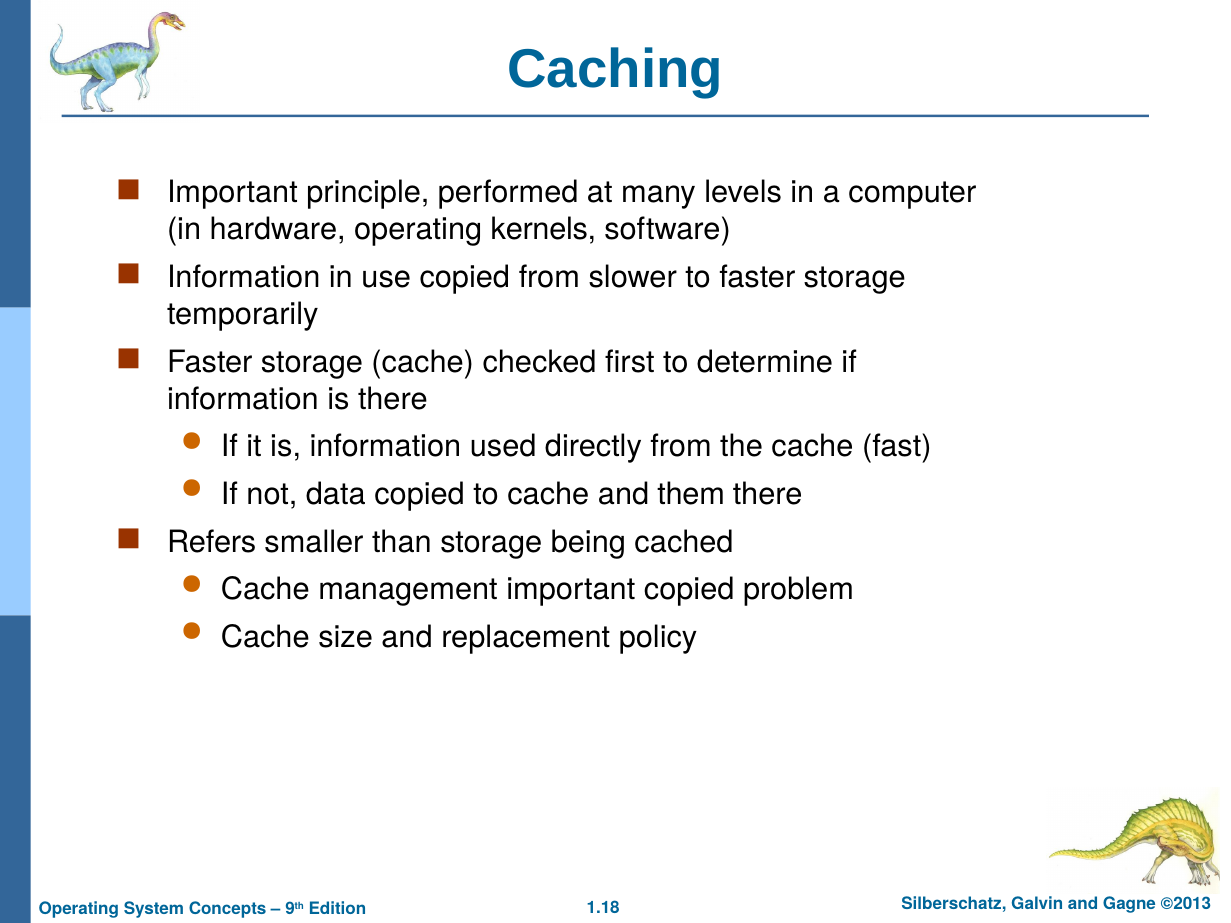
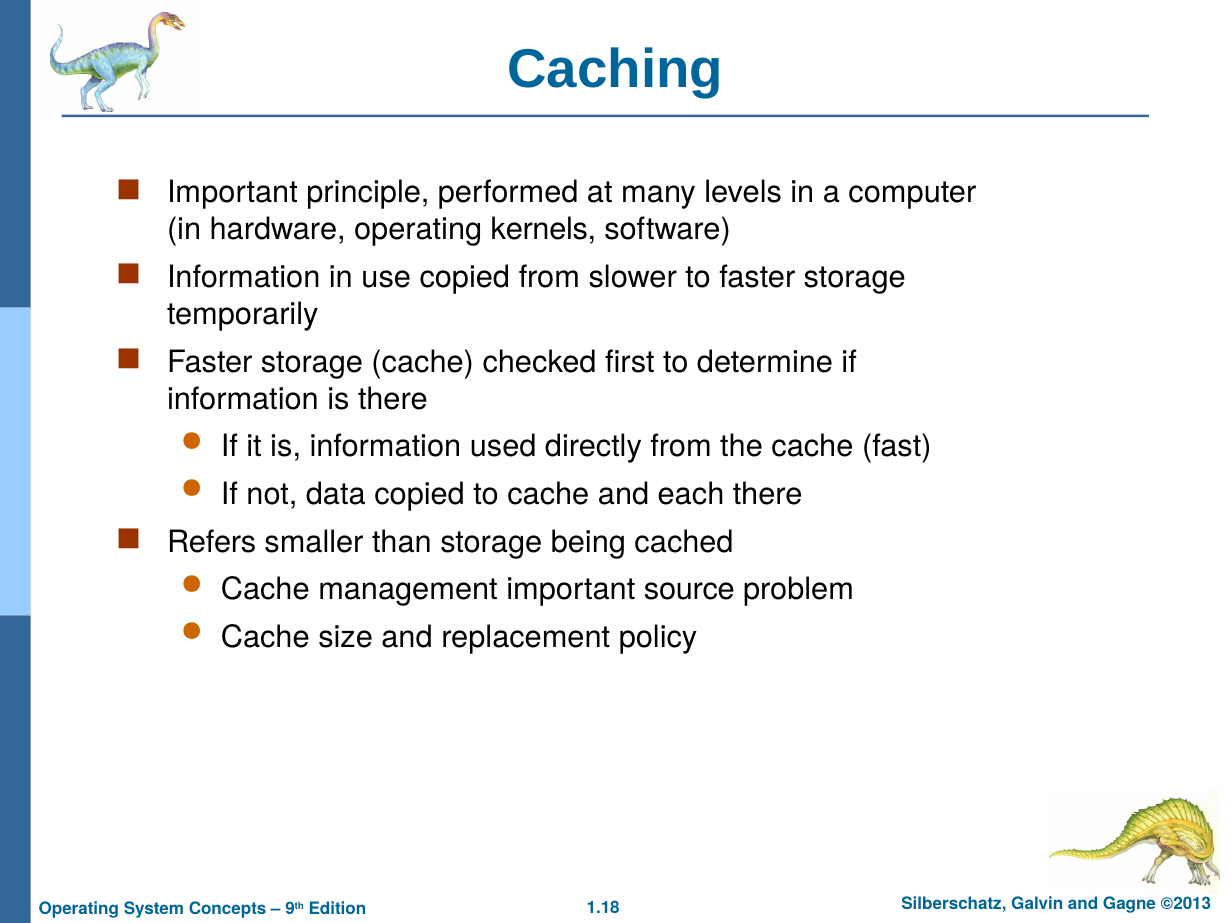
them: them -> each
important copied: copied -> source
